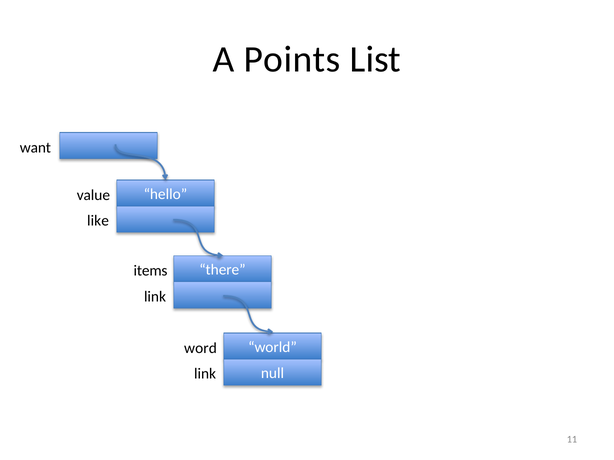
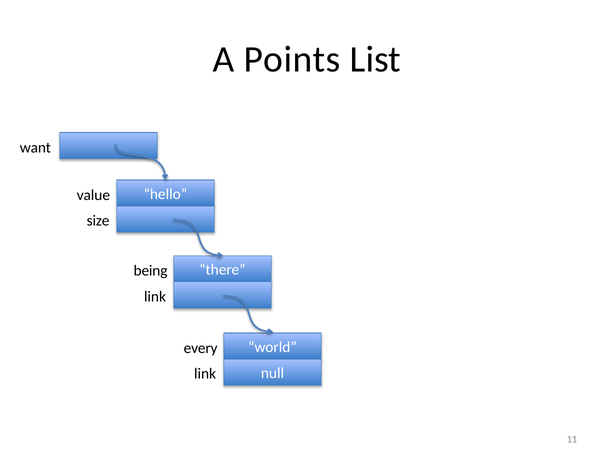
like: like -> size
items: items -> being
word: word -> every
